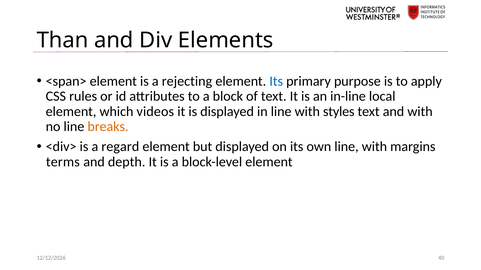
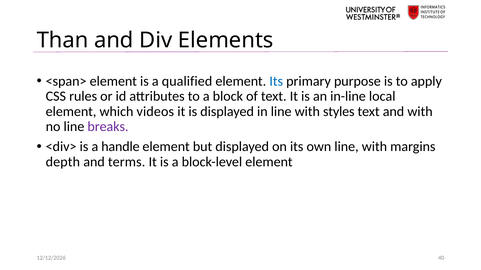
rejecting: rejecting -> qualified
breaks colour: orange -> purple
regard: regard -> handle
terms: terms -> depth
depth: depth -> terms
